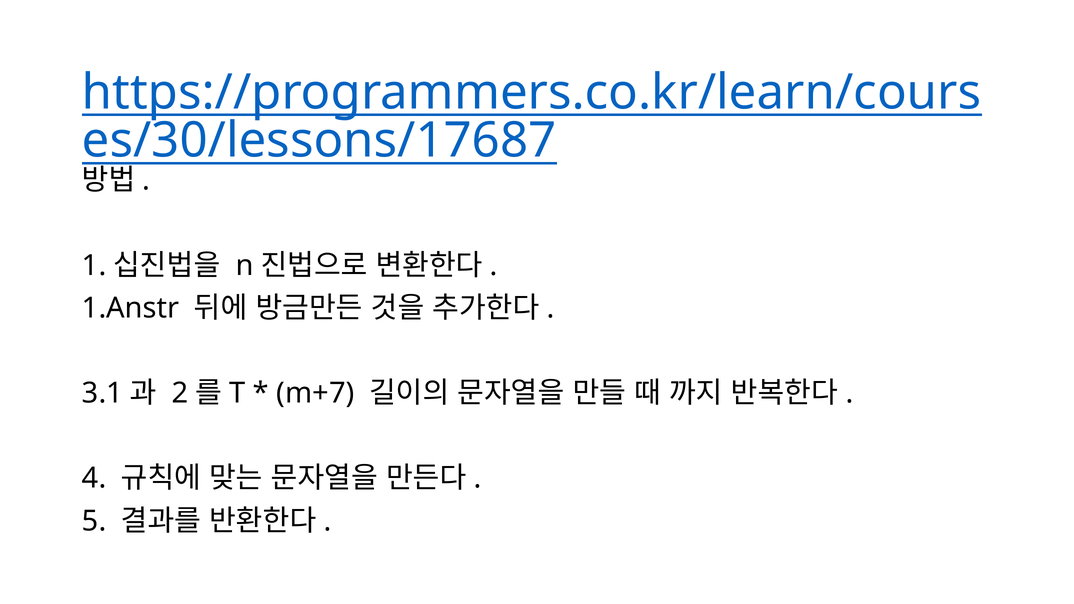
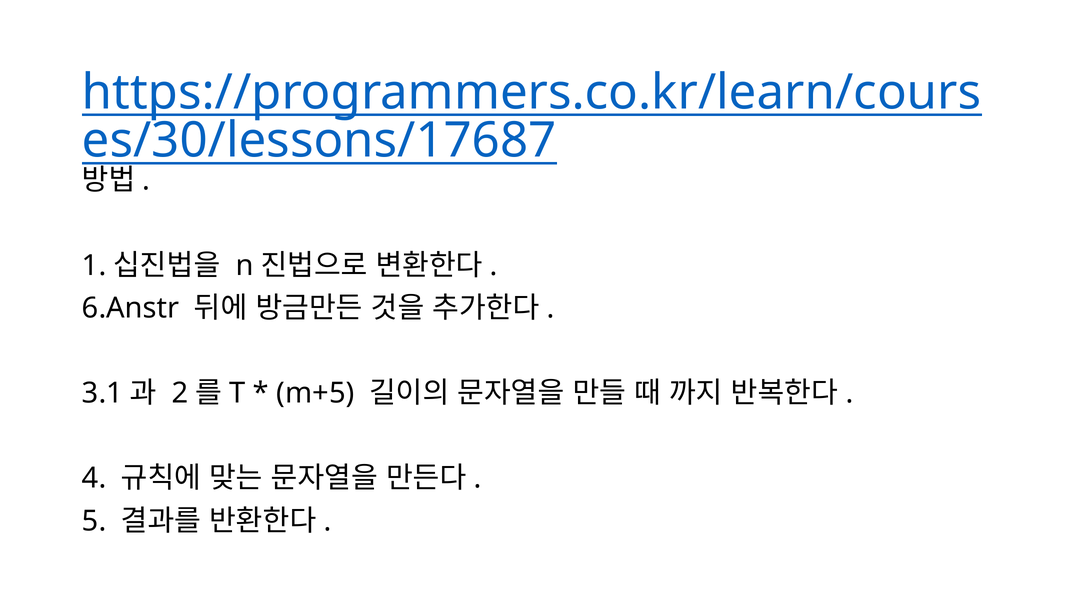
1.Anstr: 1.Anstr -> 6.Anstr
m+7: m+7 -> m+5
